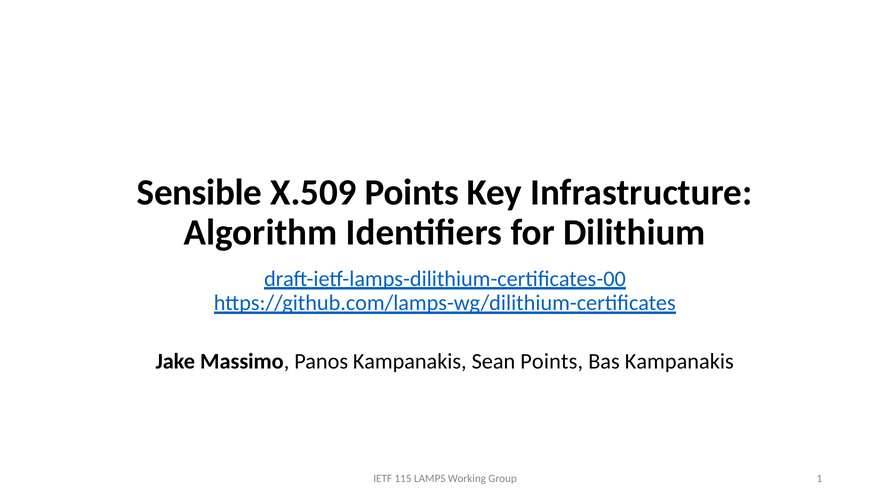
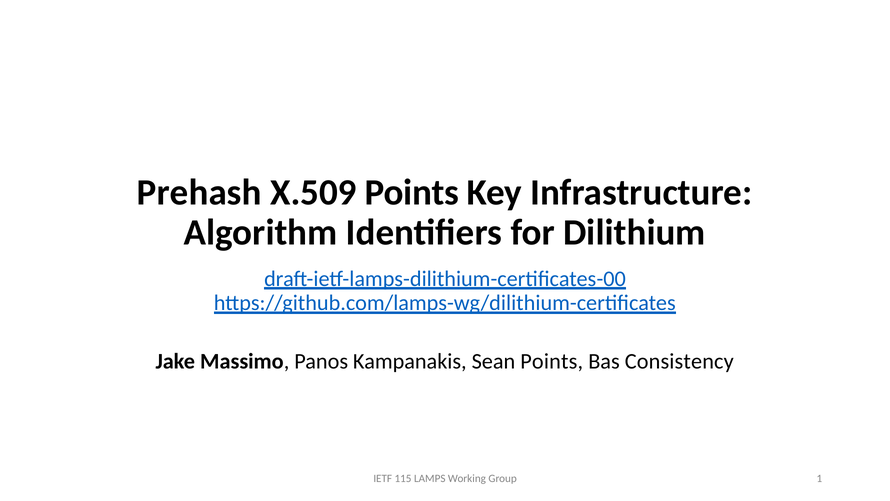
Sensible: Sensible -> Prehash
Bas Kampanakis: Kampanakis -> Consistency
